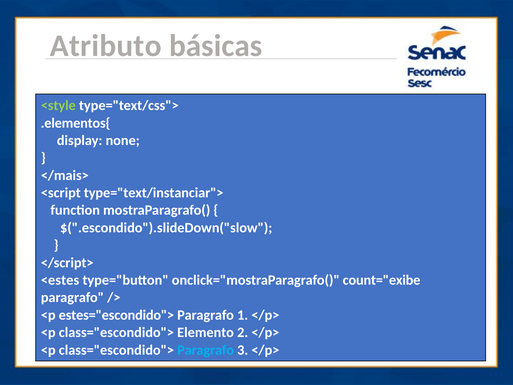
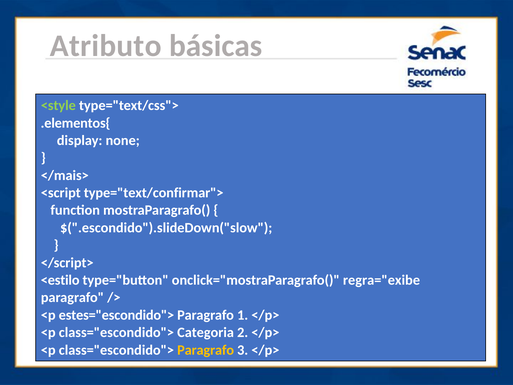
type="text/instanciar">: type="text/instanciar"> -> type="text/confirmar">
<estes: <estes -> <estilo
count="exibe: count="exibe -> regra="exibe
Elemento: Elemento -> Categoria
Paragrafo at (206, 350) colour: light blue -> yellow
